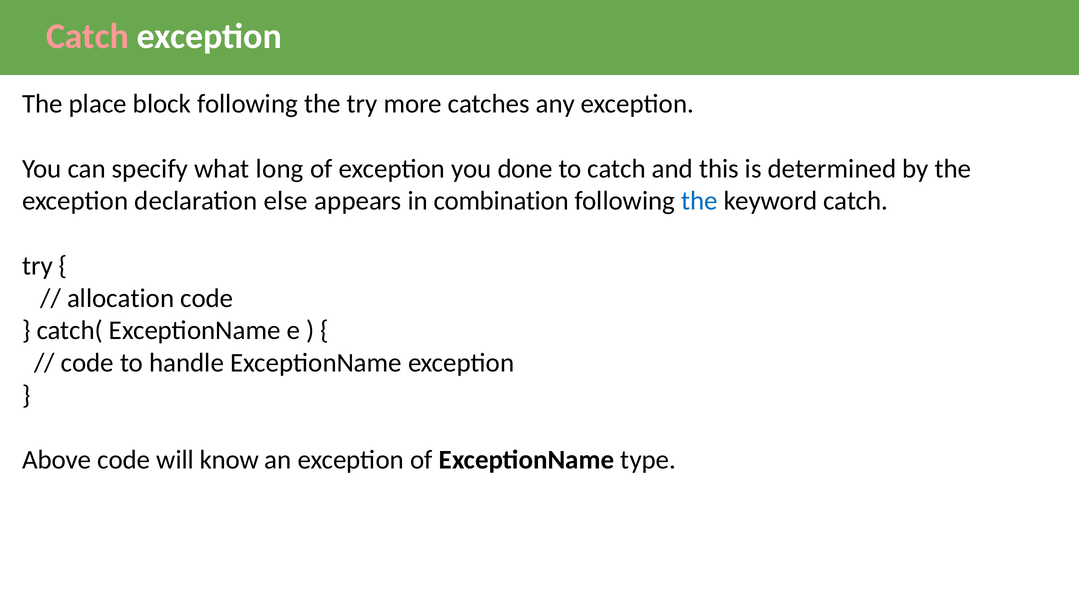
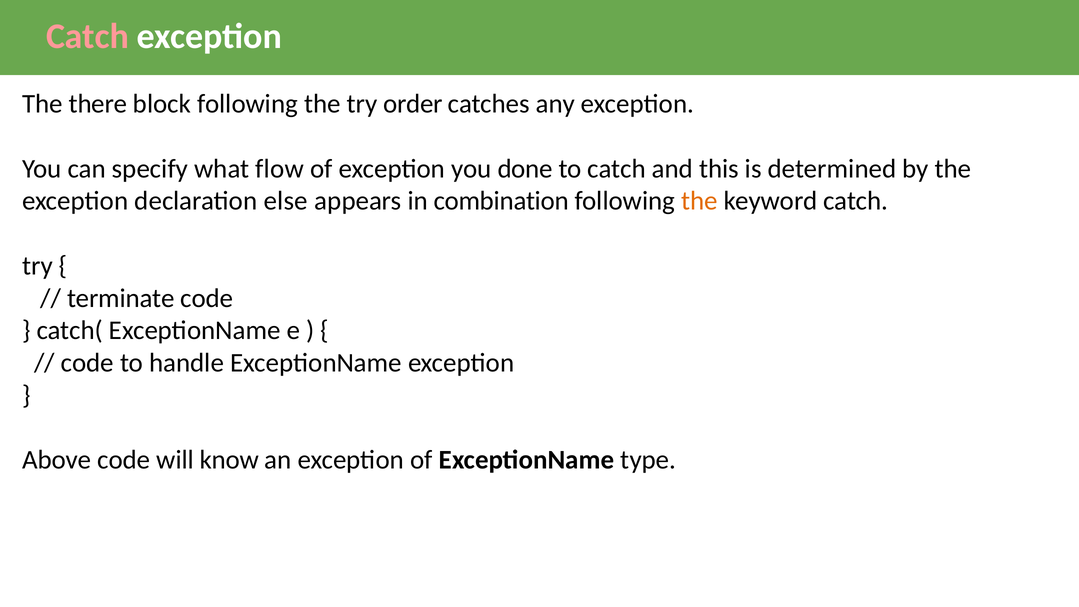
place: place -> there
more: more -> order
long: long -> flow
the at (700, 201) colour: blue -> orange
allocation: allocation -> terminate
